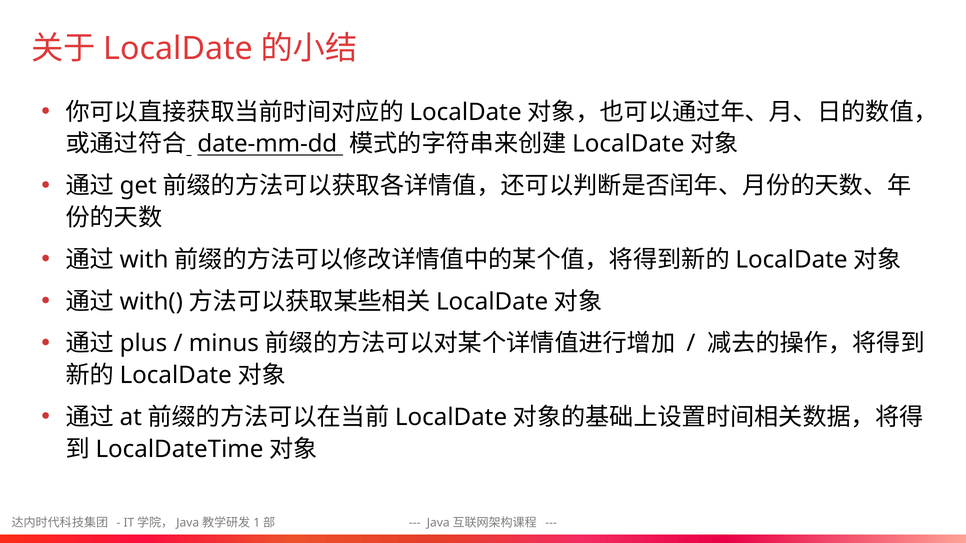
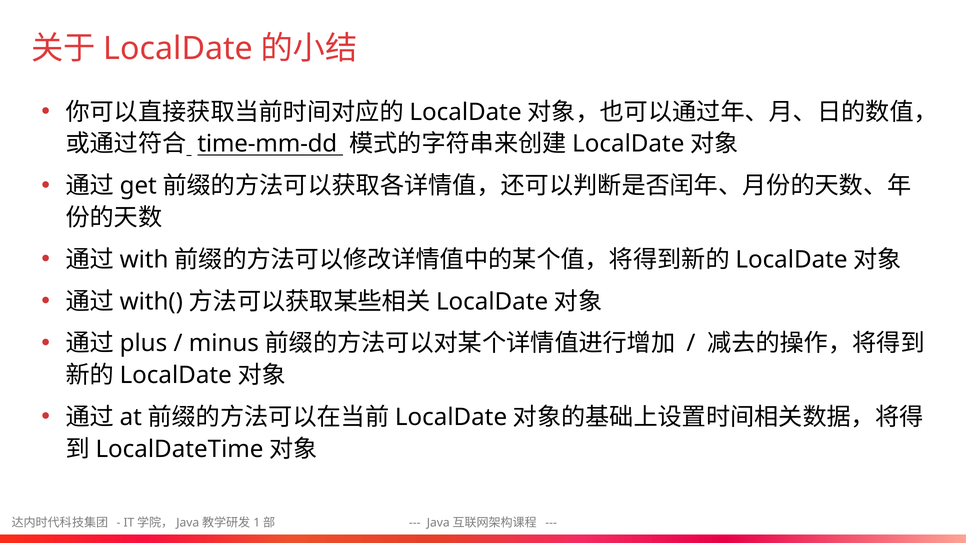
date-mm-dd: date-mm-dd -> time-mm-dd
